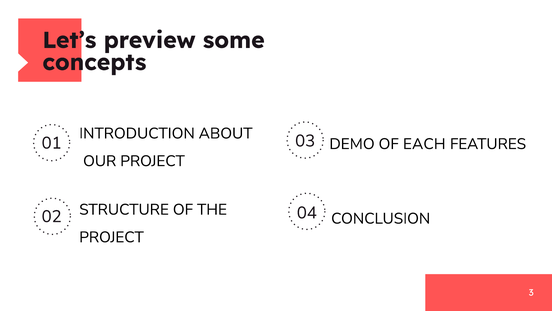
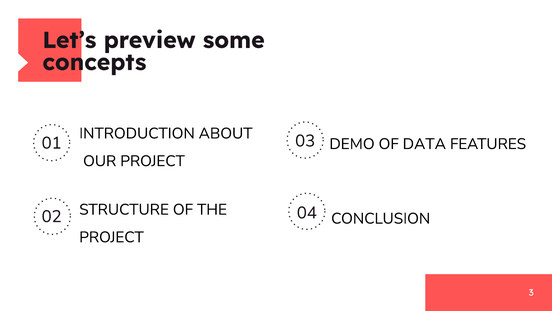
EACH: EACH -> DATA
